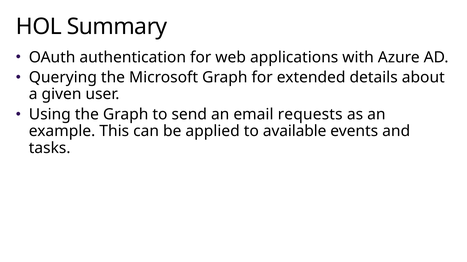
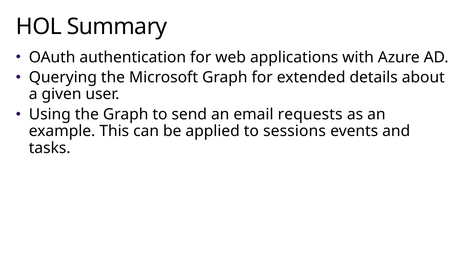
available: available -> sessions
